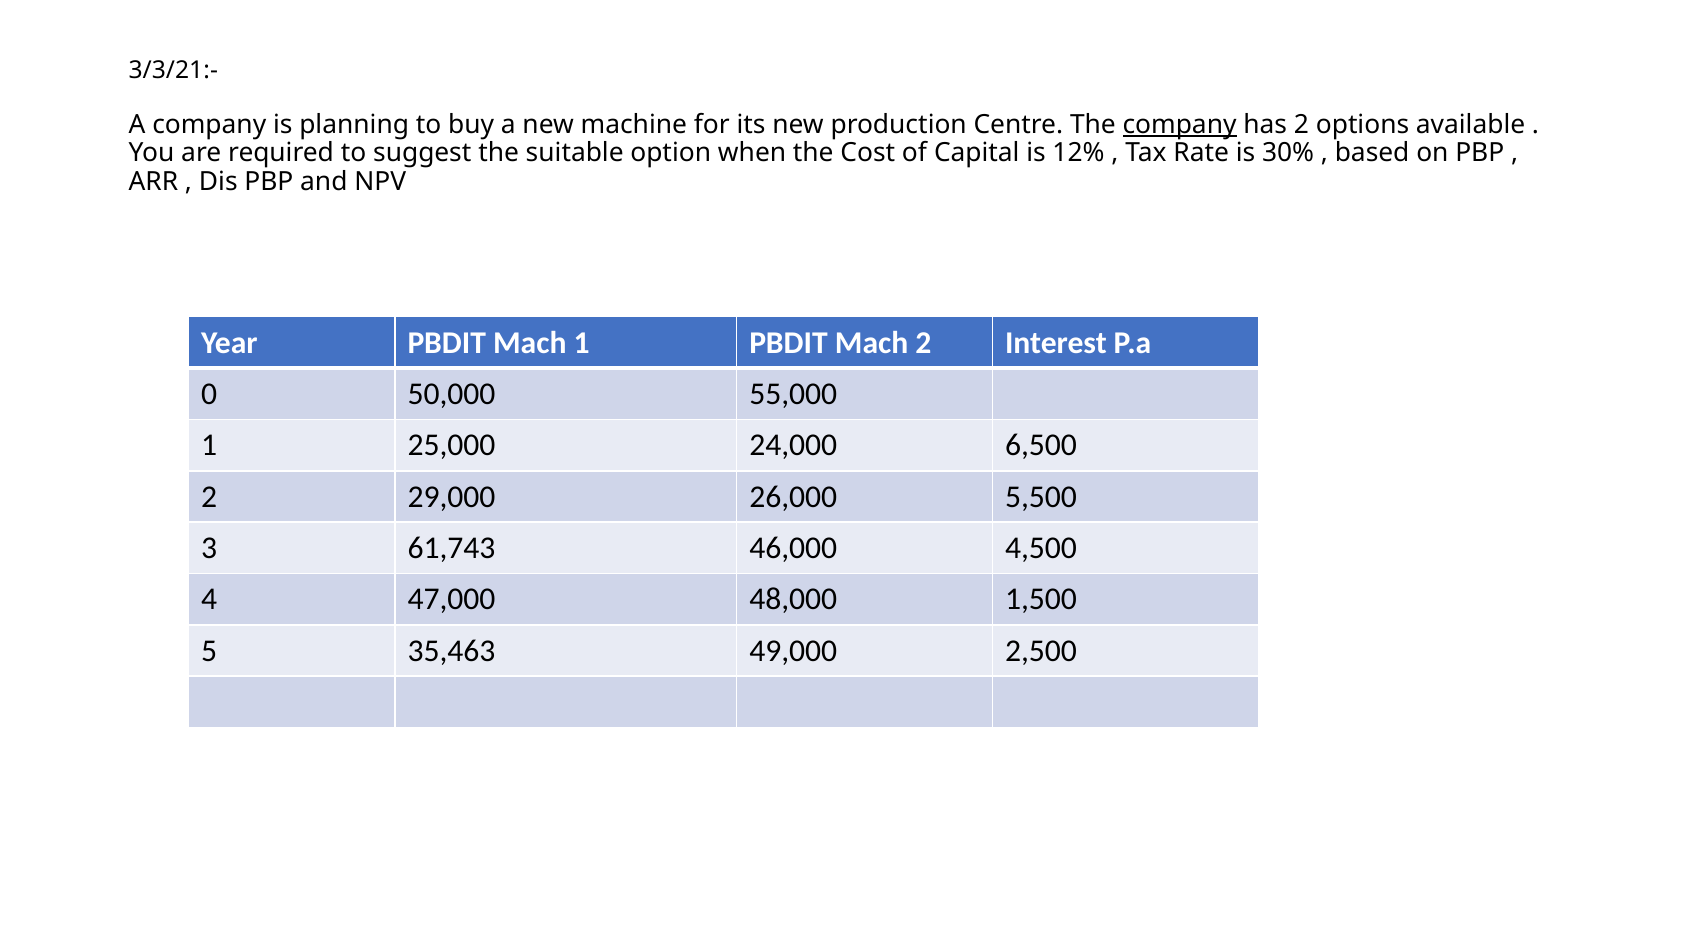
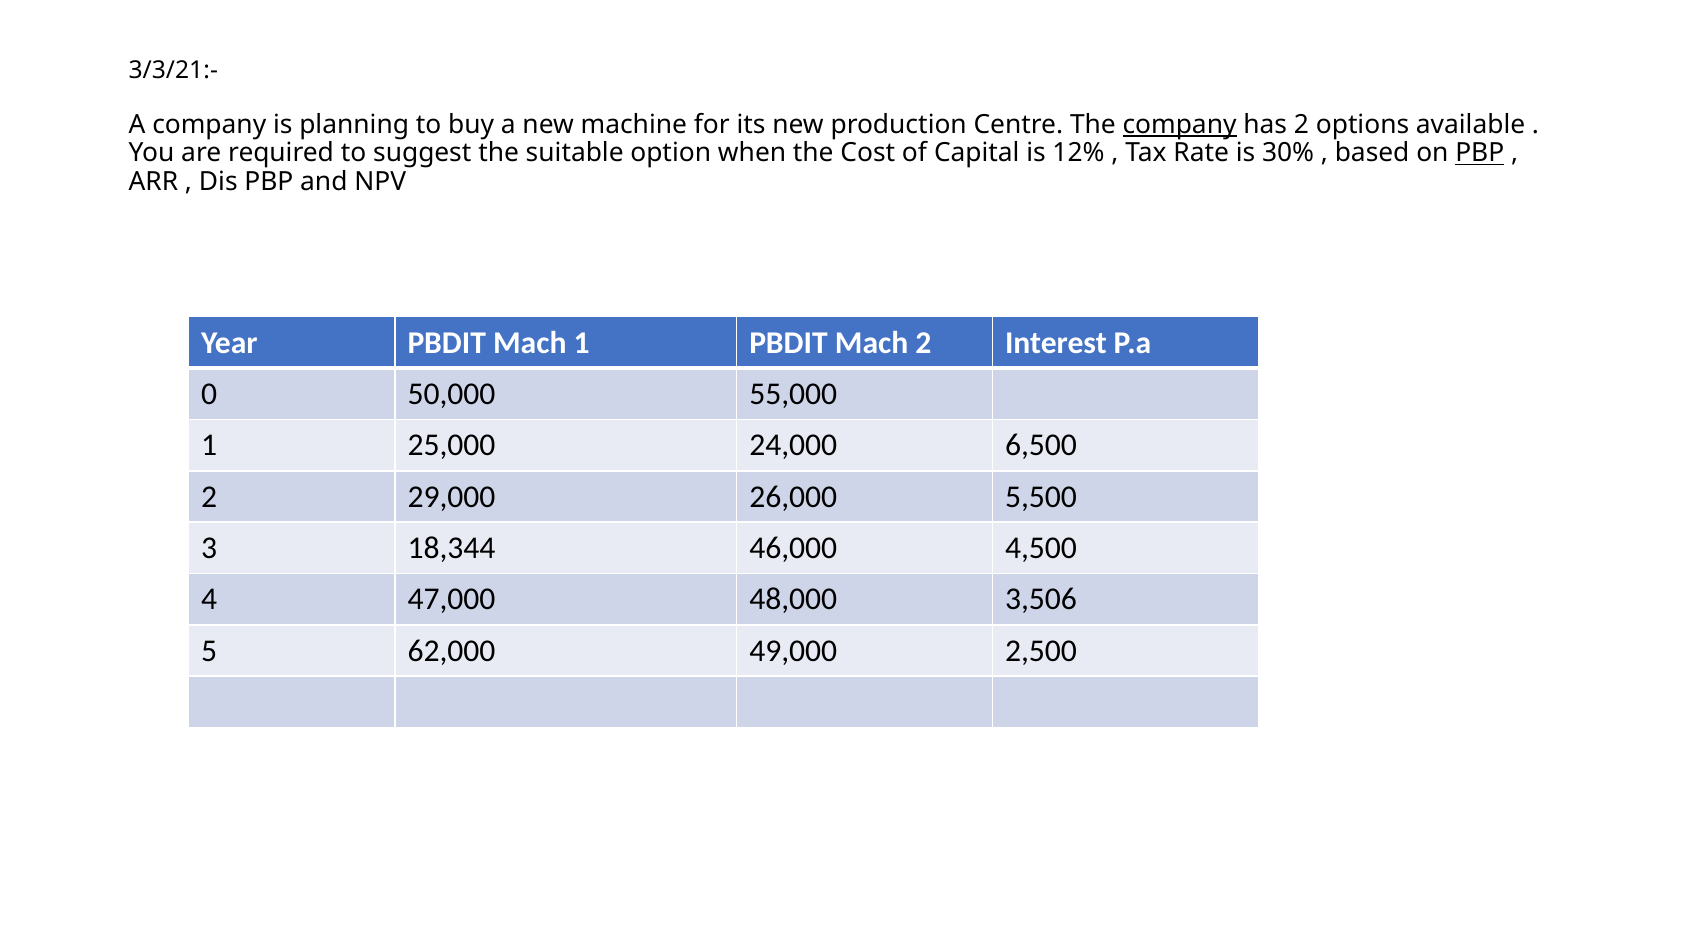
PBP at (1480, 153) underline: none -> present
61,743: 61,743 -> 18,344
1,500: 1,500 -> 3,506
35,463: 35,463 -> 62,000
